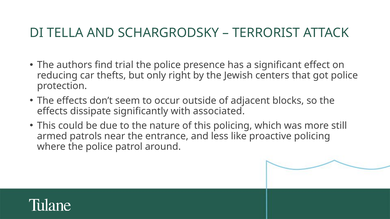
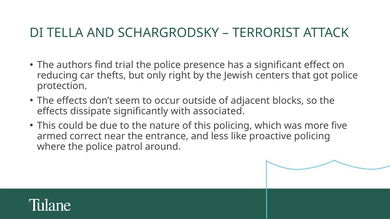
still: still -> five
patrols: patrols -> correct
